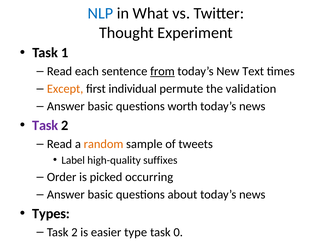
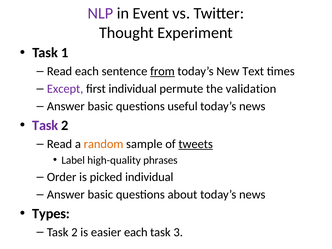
NLP colour: blue -> purple
What: What -> Event
Except colour: orange -> purple
worth: worth -> useful
tweets underline: none -> present
suffixes: suffixes -> phrases
picked occurring: occurring -> individual
easier type: type -> each
0: 0 -> 3
